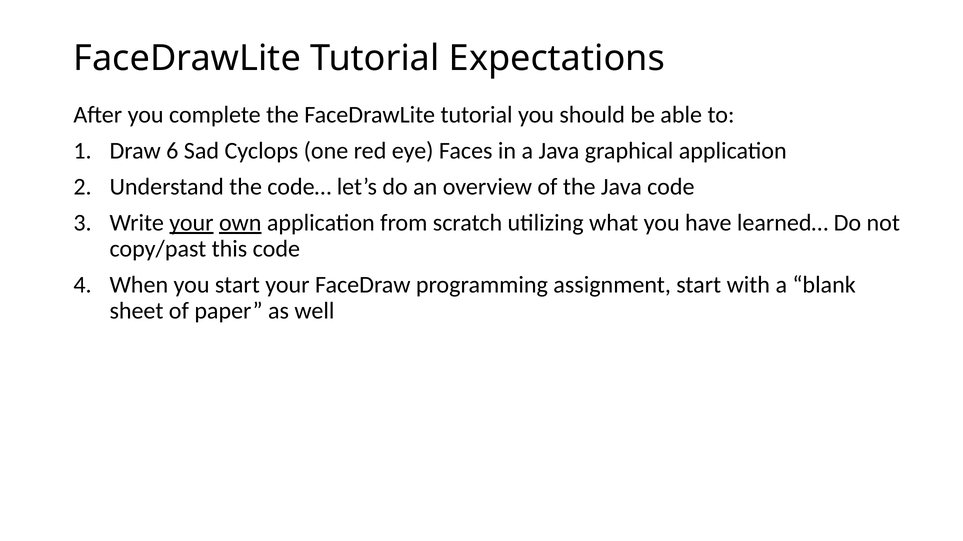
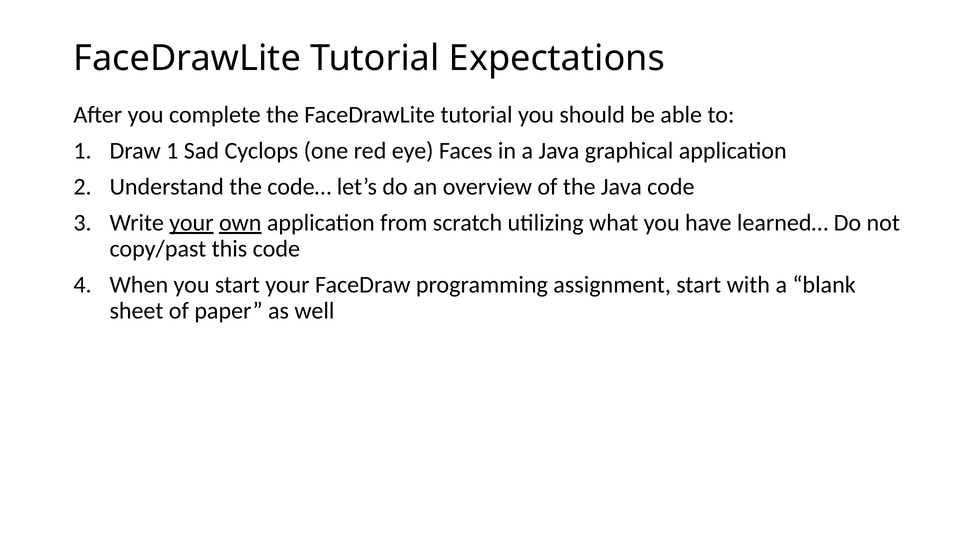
Draw 6: 6 -> 1
